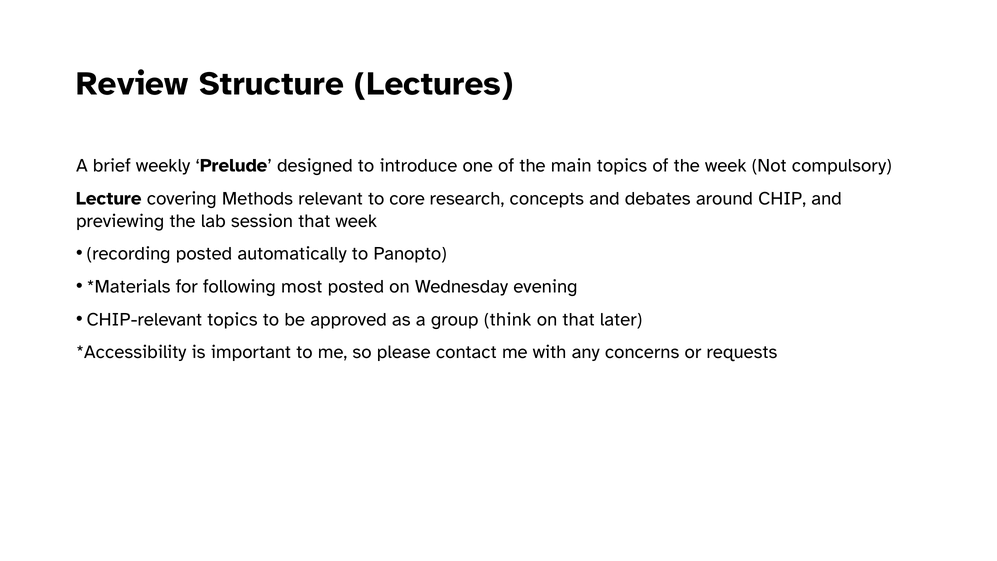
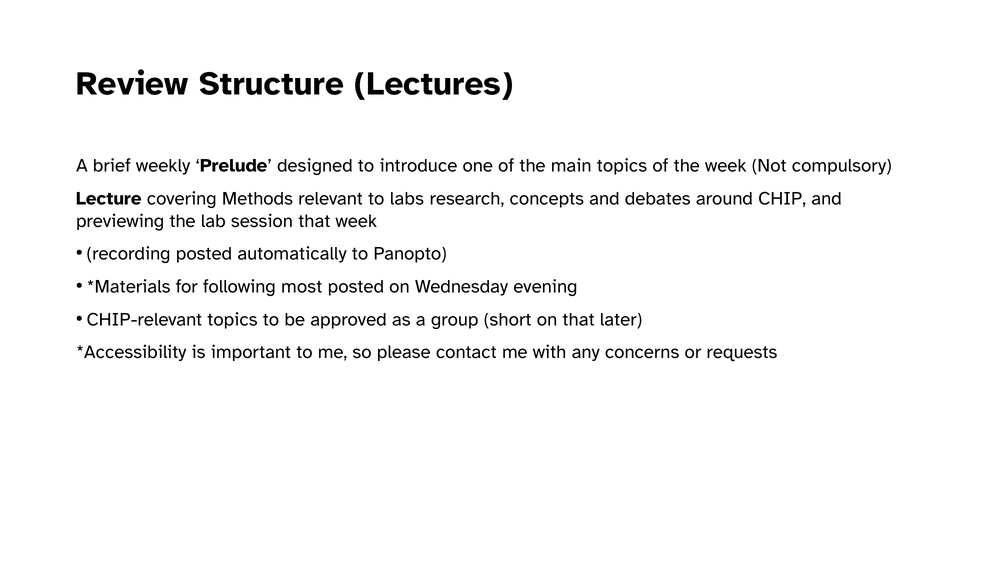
core: core -> labs
think: think -> short
